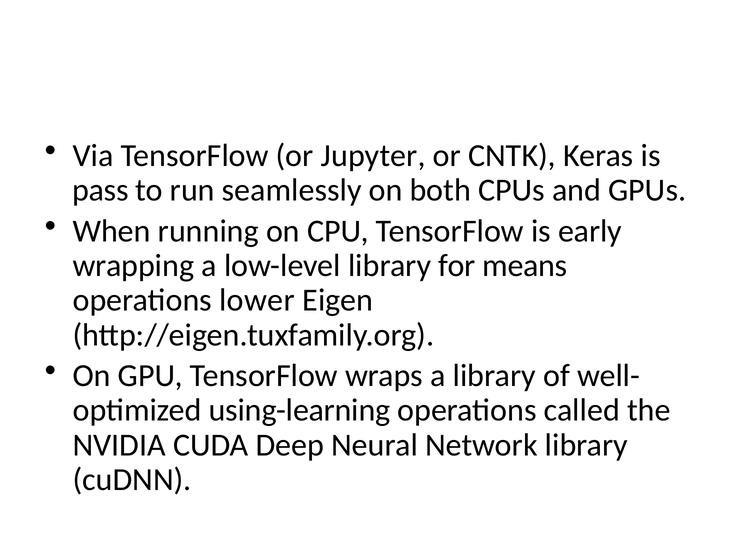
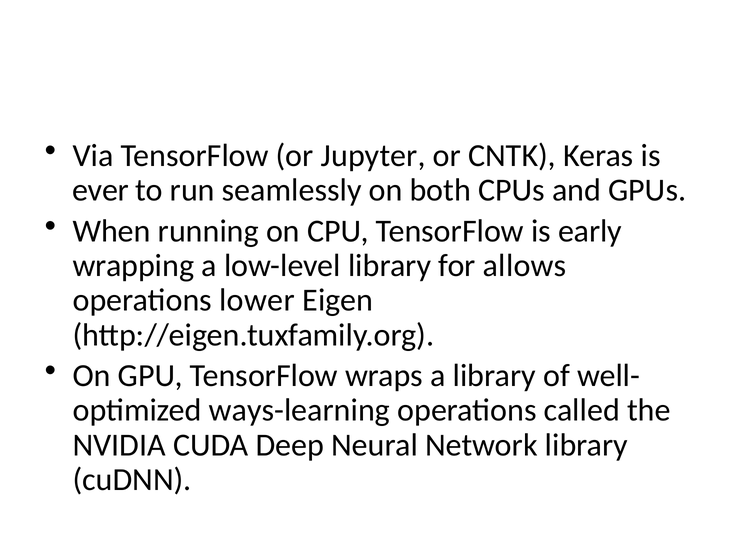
pass: pass -> ever
means: means -> allows
using-learning: using-learning -> ways-learning
